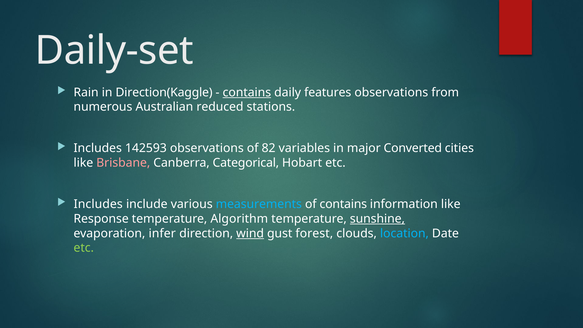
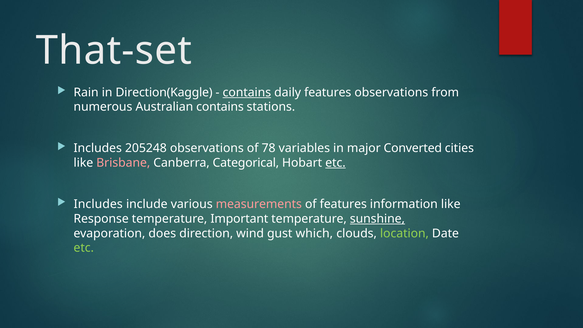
Daily-set: Daily-set -> That-set
Australian reduced: reduced -> contains
142593: 142593 -> 205248
82: 82 -> 78
etc at (335, 163) underline: none -> present
measurements colour: light blue -> pink
of contains: contains -> features
Algorithm: Algorithm -> Important
infer: infer -> does
wind underline: present -> none
forest: forest -> which
location colour: light blue -> light green
